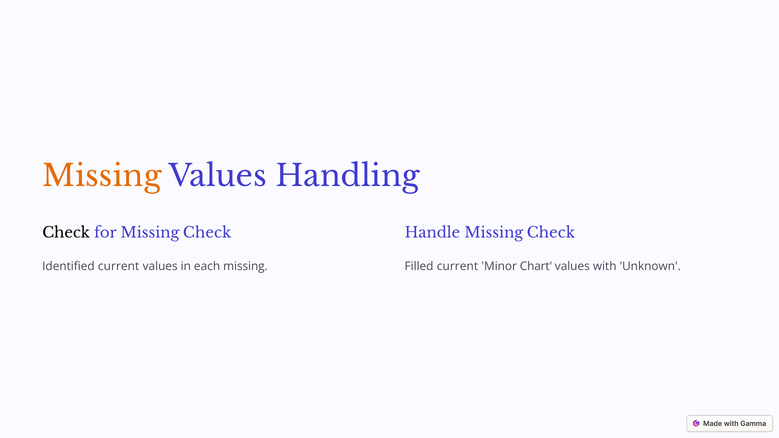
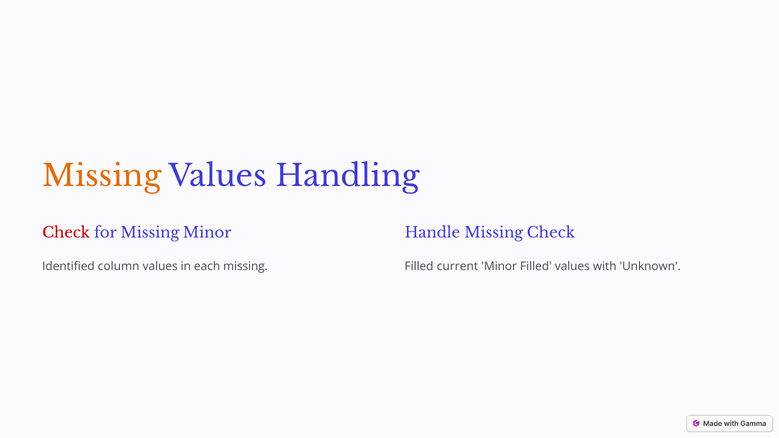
Check at (66, 233) colour: black -> red
for Missing Check: Check -> Minor
Identified current: current -> column
Minor Chart: Chart -> Filled
